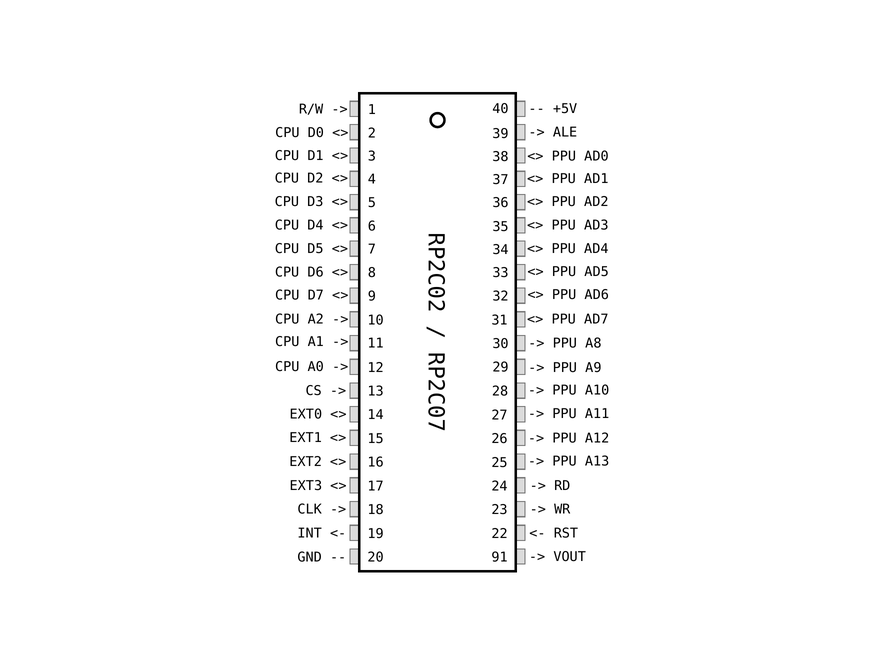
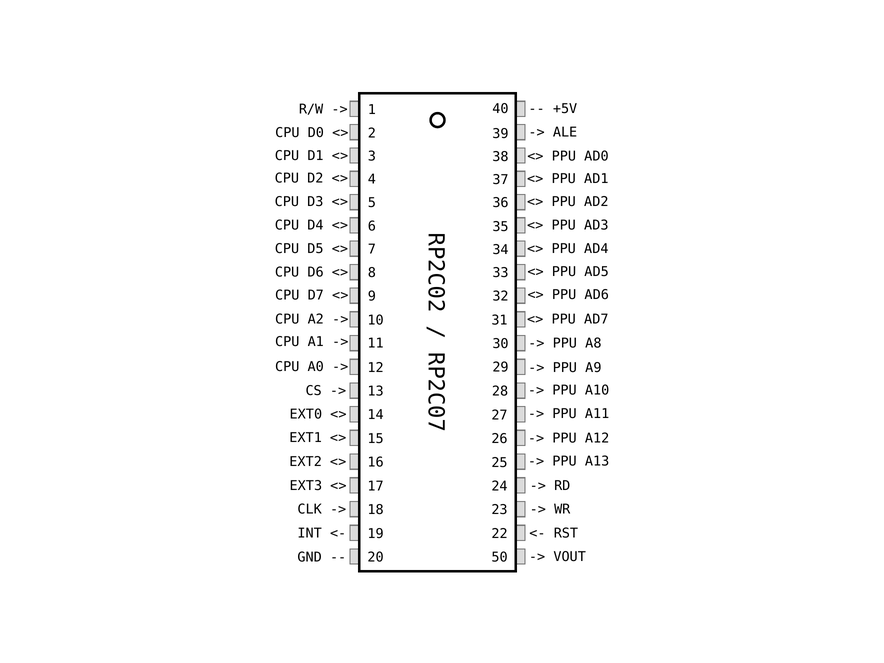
91: 91 -> 50
